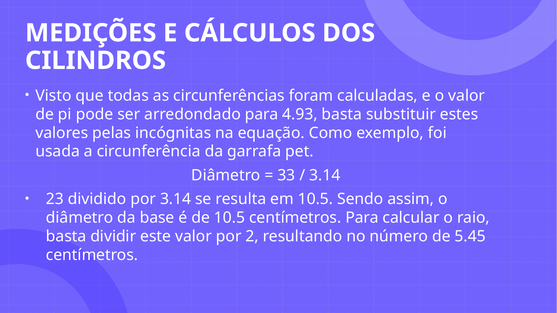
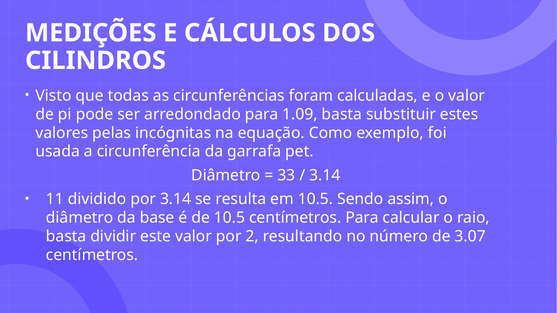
4.93: 4.93 -> 1.09
23: 23 -> 11
5.45: 5.45 -> 3.07
